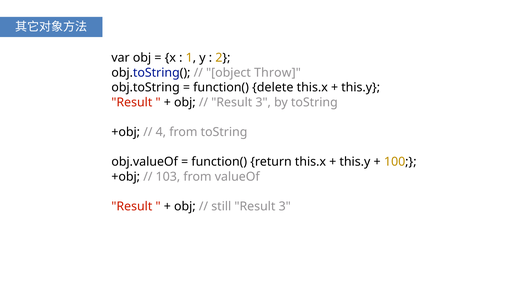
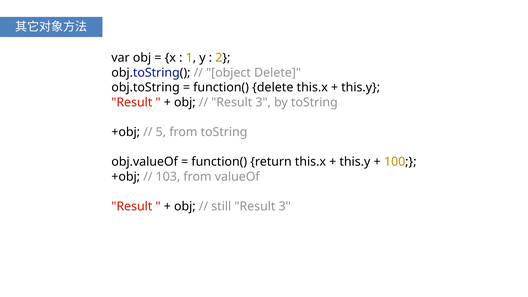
object Throw: Throw -> Delete
4: 4 -> 5
